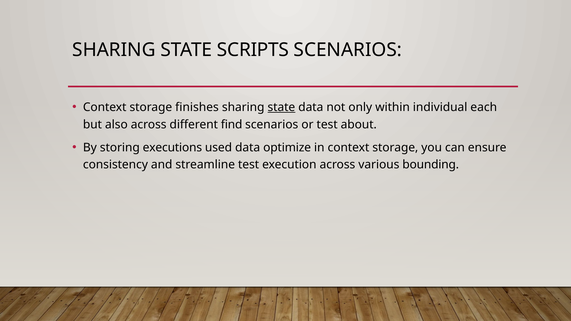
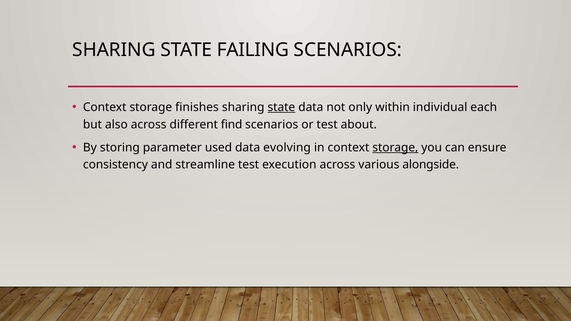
SCRIPTS: SCRIPTS -> FAILING
executions: executions -> parameter
optimize: optimize -> evolving
storage at (395, 148) underline: none -> present
bounding: bounding -> alongside
